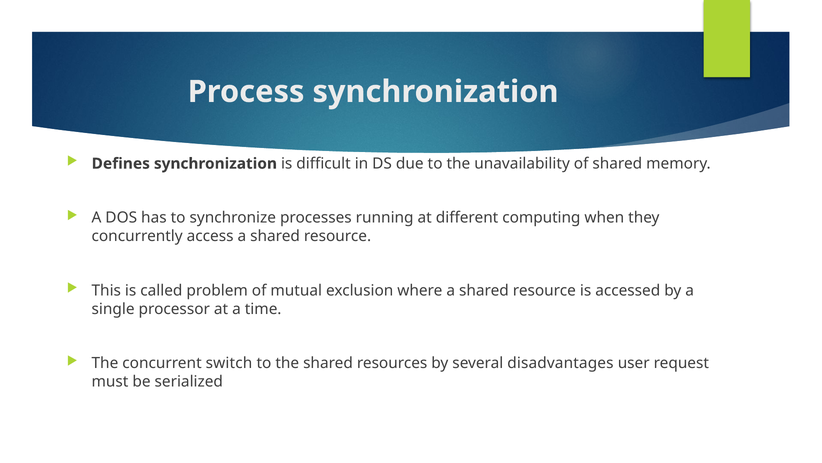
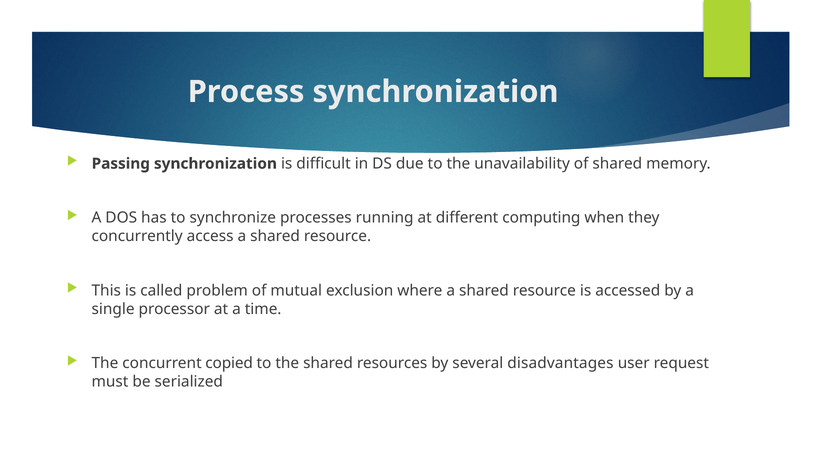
Defines: Defines -> Passing
switch: switch -> copied
